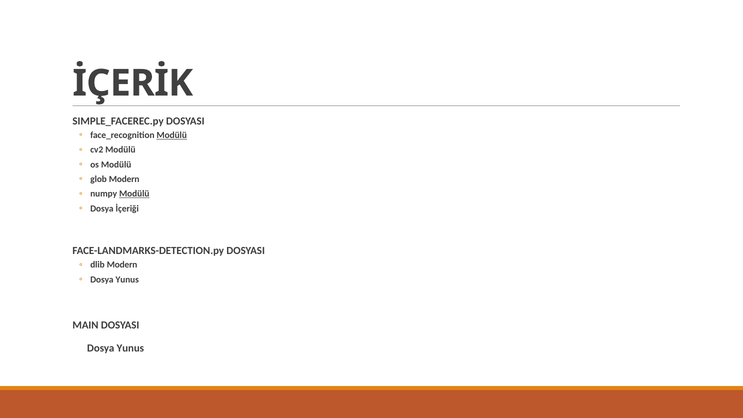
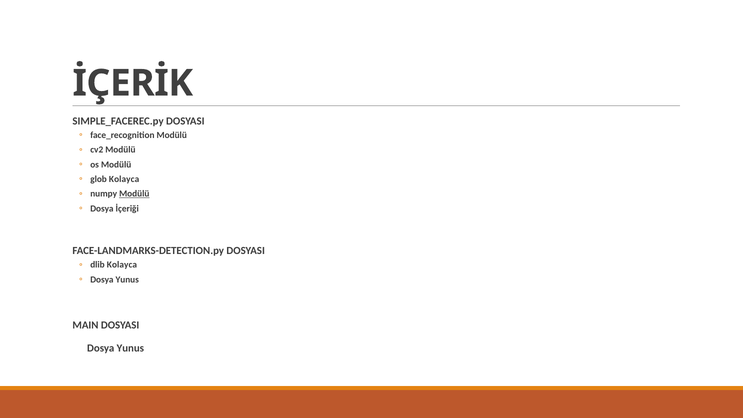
Modülü at (172, 135) underline: present -> none
glob Modern: Modern -> Kolayca
dlib Modern: Modern -> Kolayca
